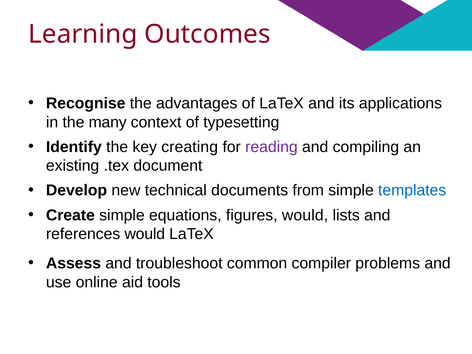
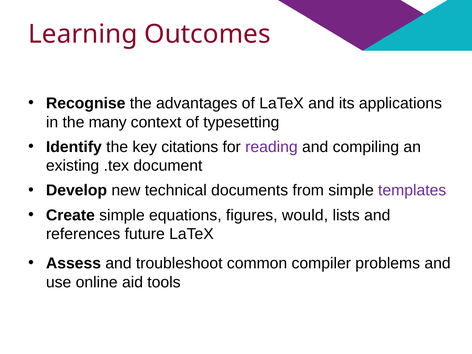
creating: creating -> citations
templates colour: blue -> purple
references would: would -> future
